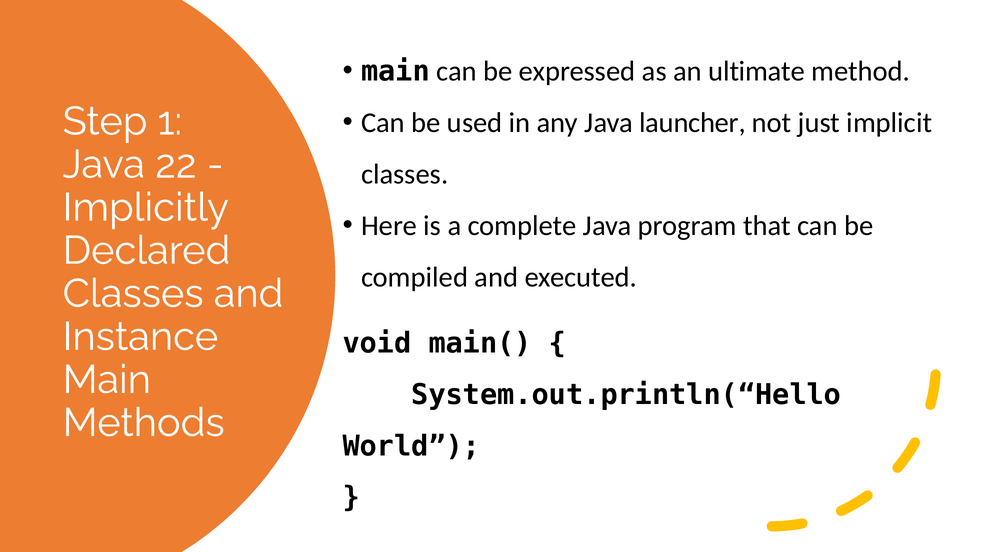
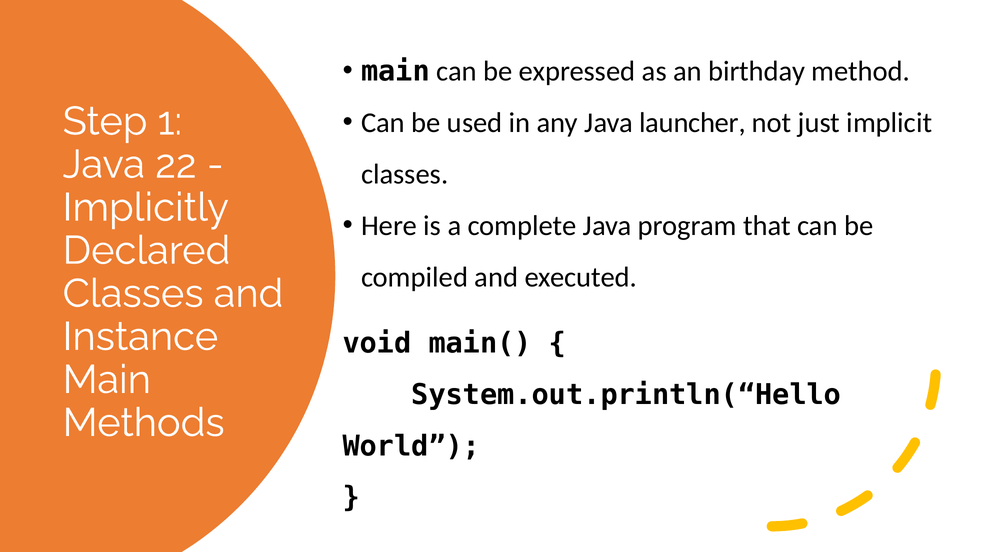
ultimate: ultimate -> birthday
